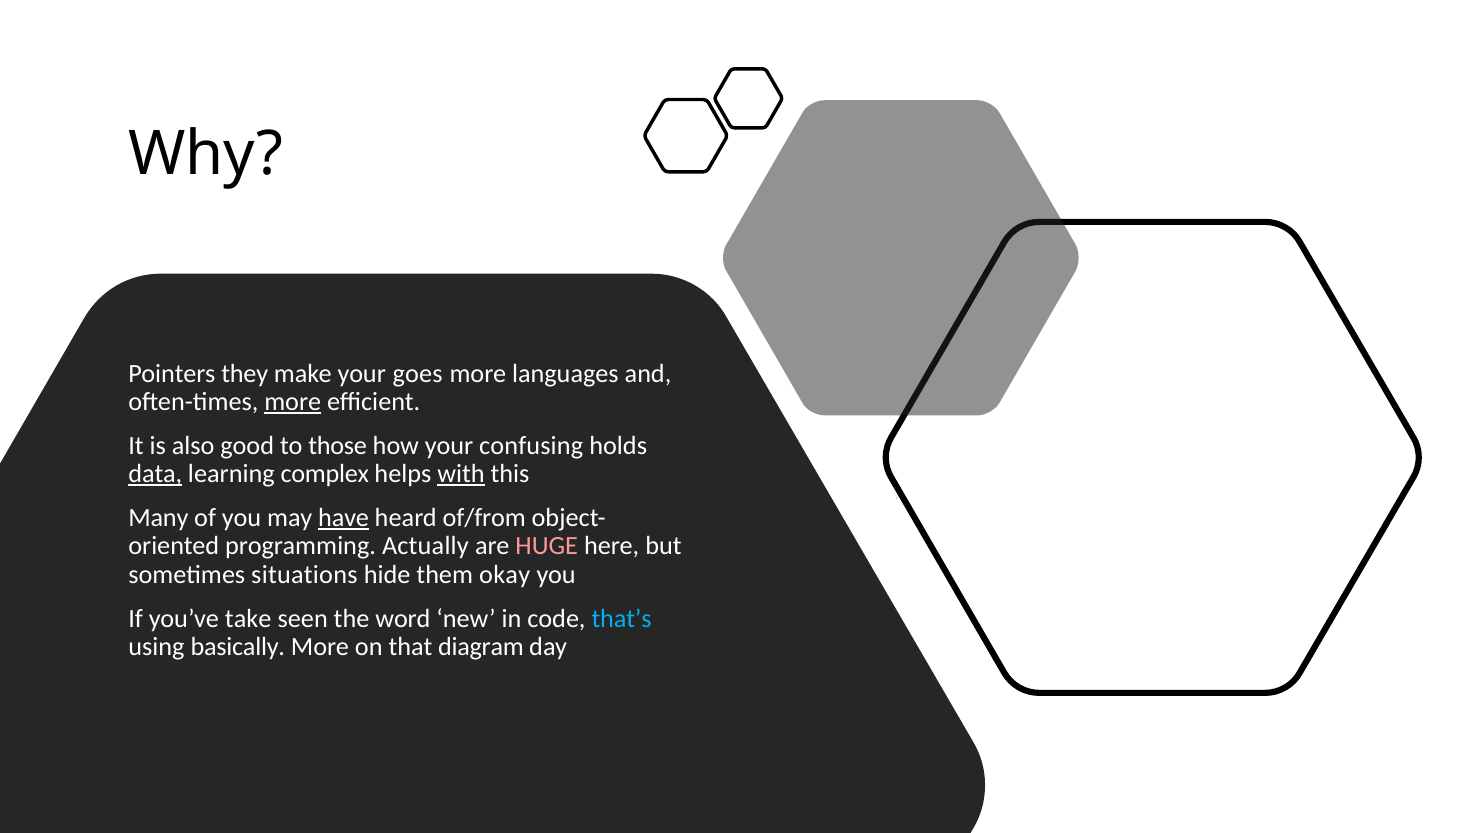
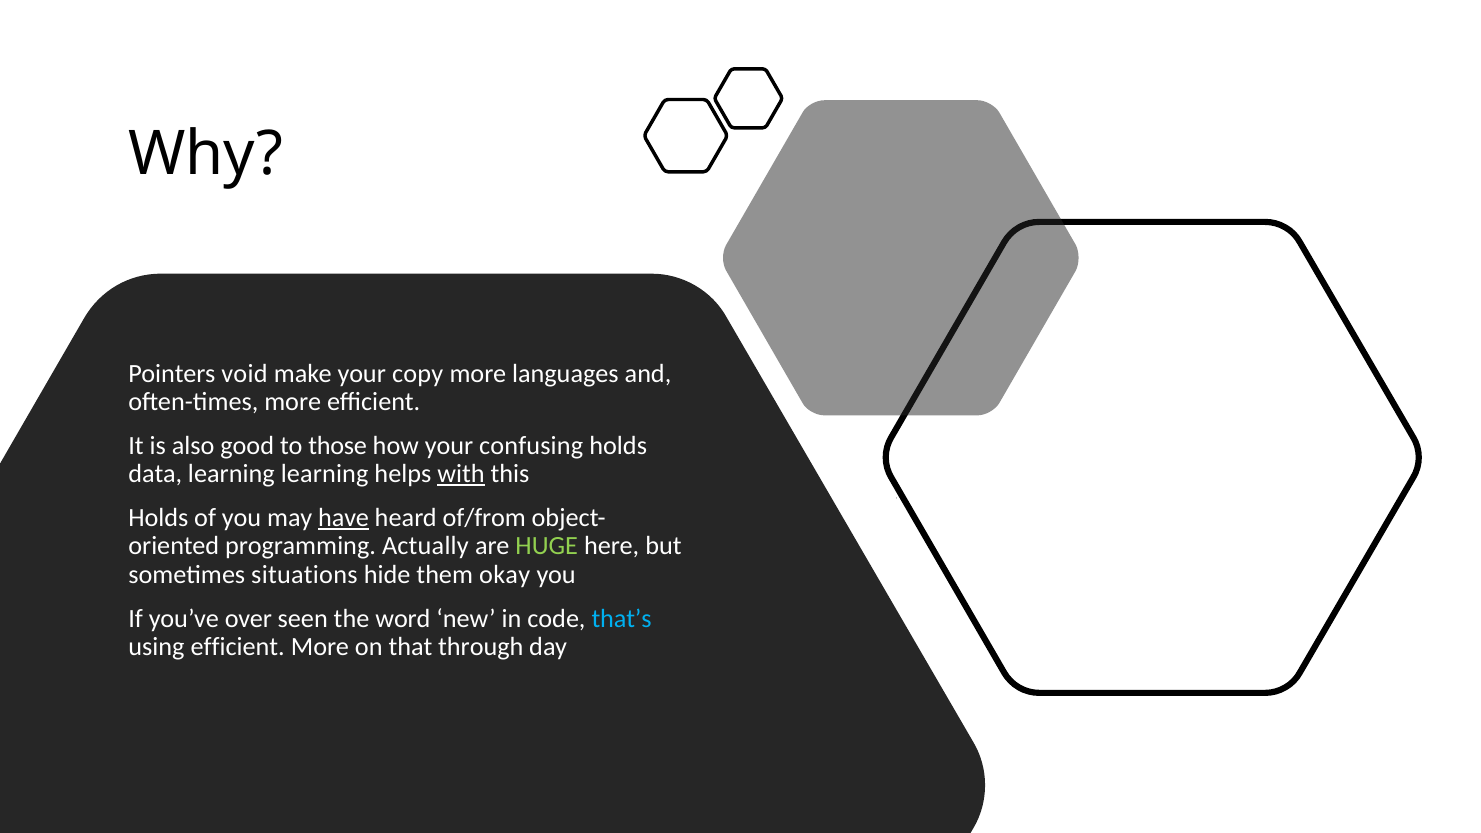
they: they -> void
goes: goes -> copy
more at (293, 402) underline: present -> none
data underline: present -> none
learning complex: complex -> learning
Many at (158, 518): Many -> Holds
HUGE colour: pink -> light green
take: take -> over
using basically: basically -> efficient
diagram: diagram -> through
